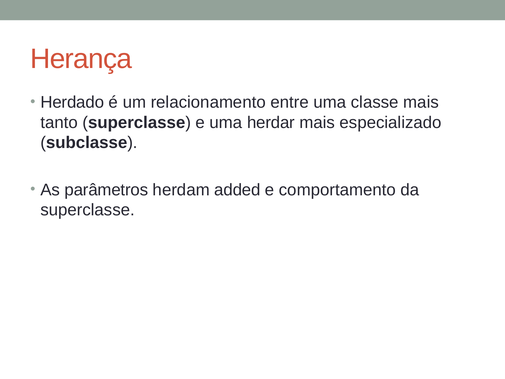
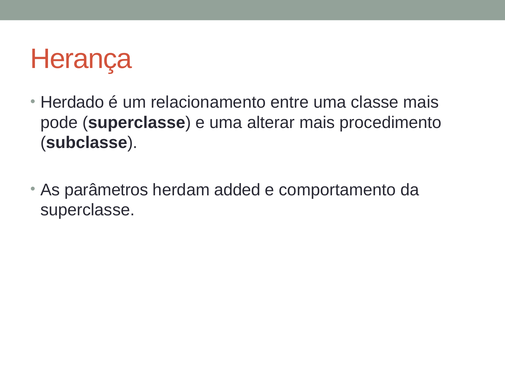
tanto: tanto -> pode
herdar: herdar -> alterar
especializado: especializado -> procedimento
